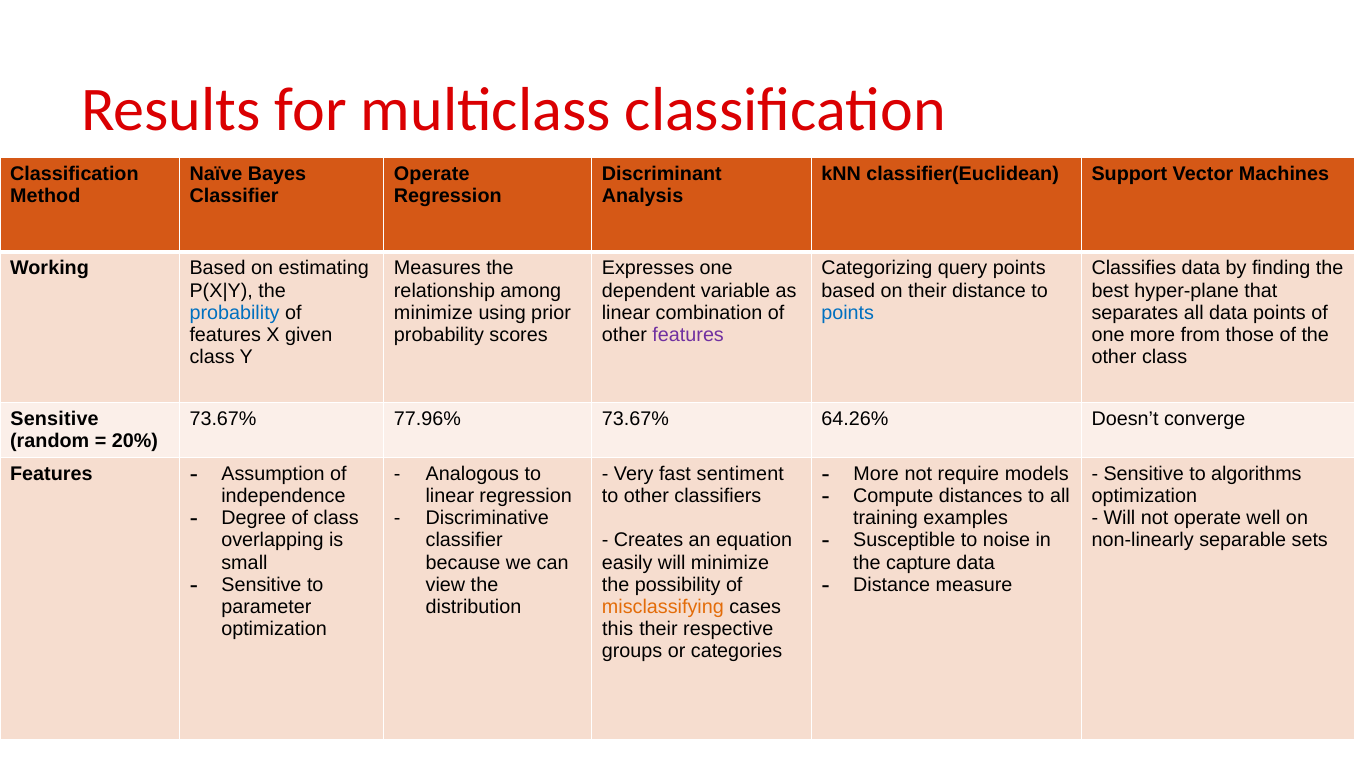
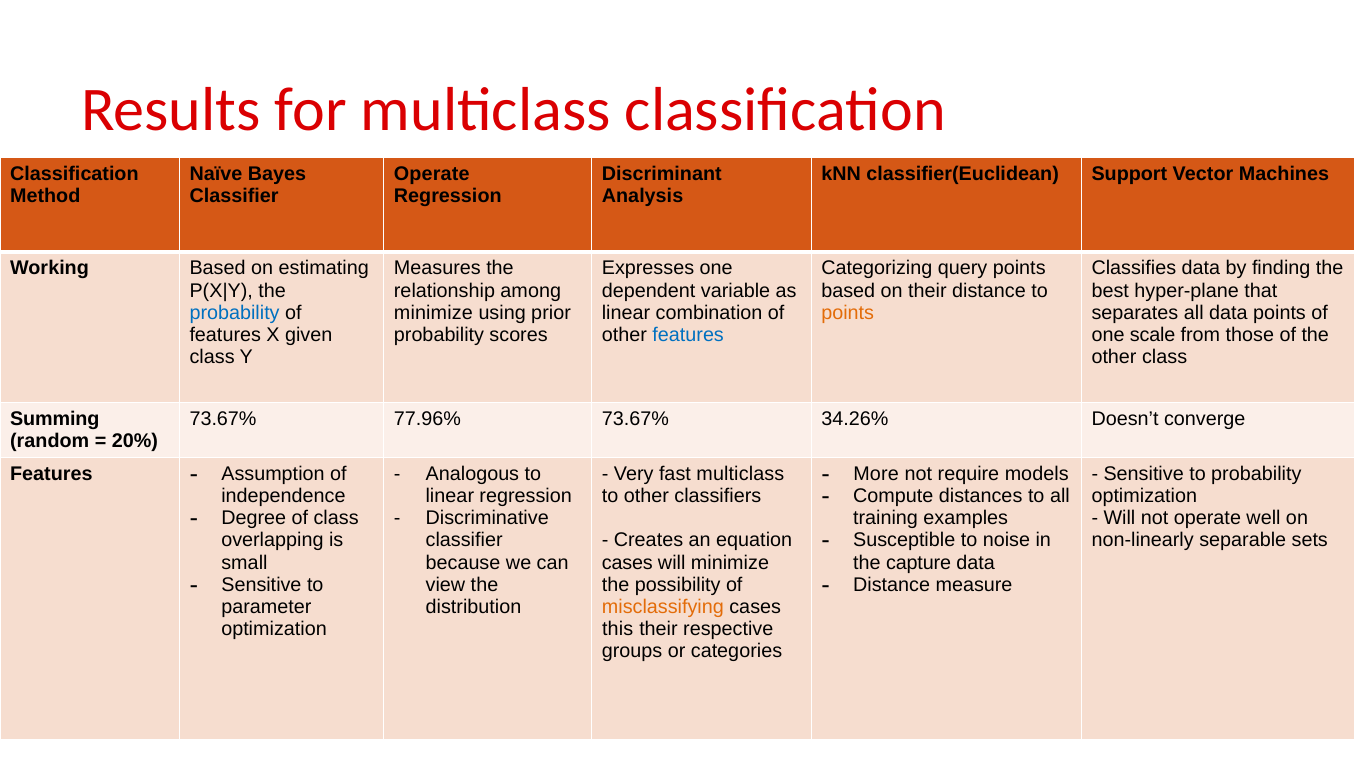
points at (848, 313) colour: blue -> orange
features at (688, 335) colour: purple -> blue
one more: more -> scale
Sensitive at (55, 419): Sensitive -> Summing
64.26%: 64.26% -> 34.26%
fast sentiment: sentiment -> multiclass
to algorithms: algorithms -> probability
easily at (627, 563): easily -> cases
